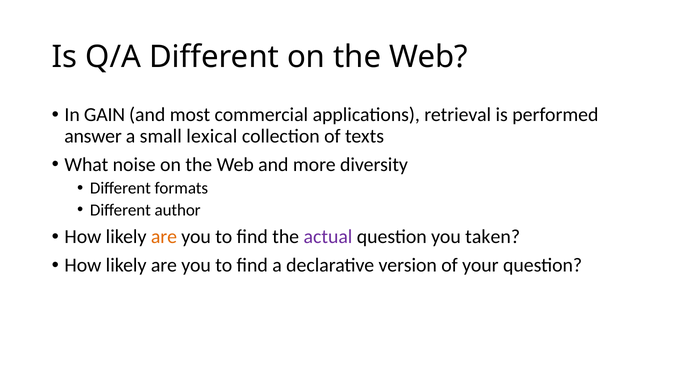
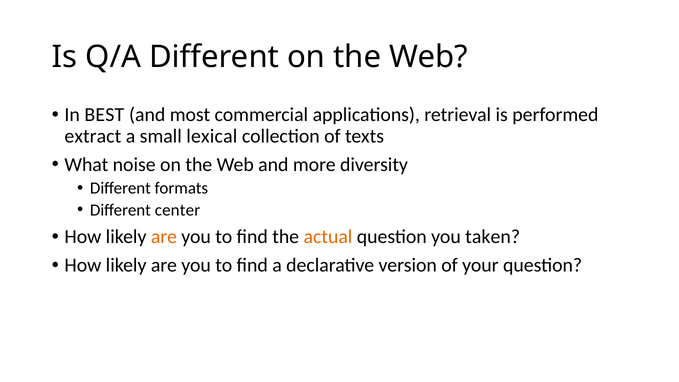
GAIN: GAIN -> BEST
answer: answer -> extract
author: author -> center
actual colour: purple -> orange
